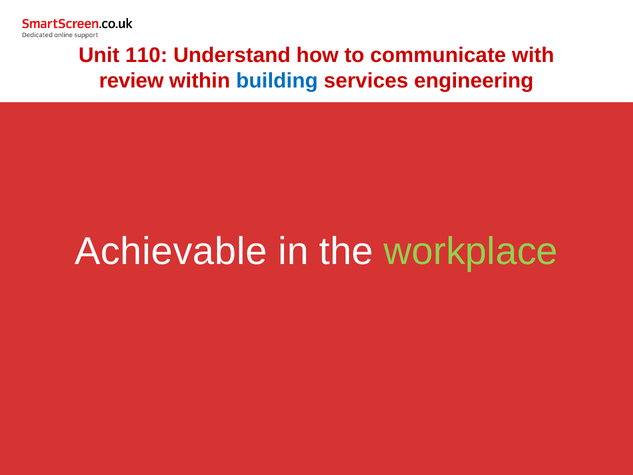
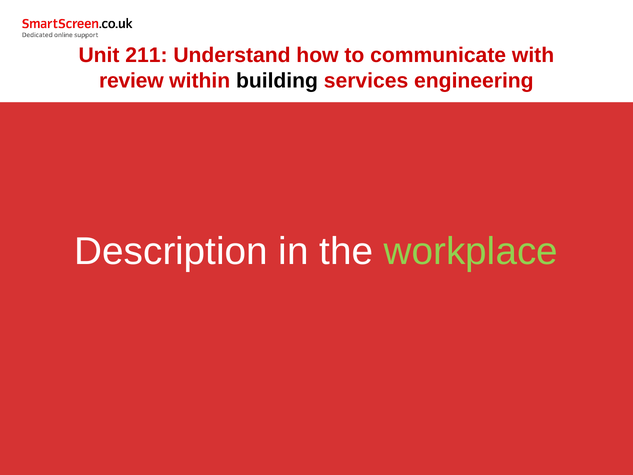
110: 110 -> 211
building colour: blue -> black
Achievable: Achievable -> Description
